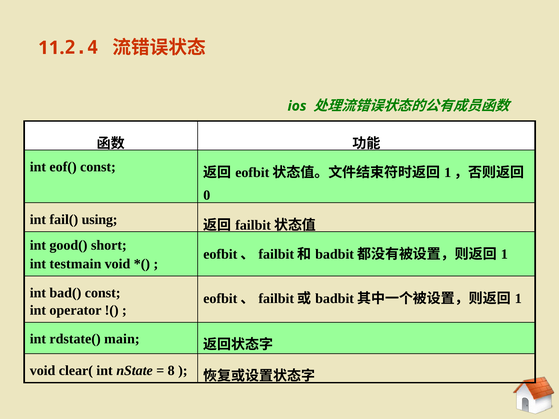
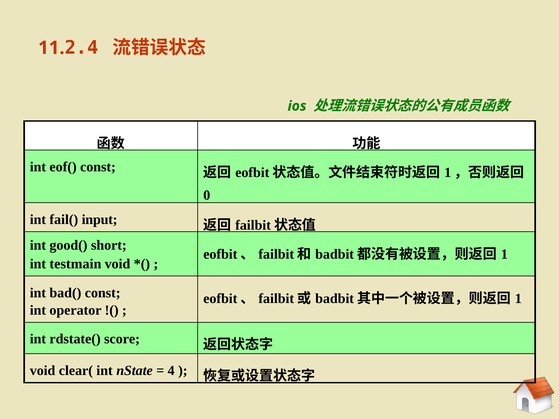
using: using -> input
main: main -> score
8: 8 -> 4
